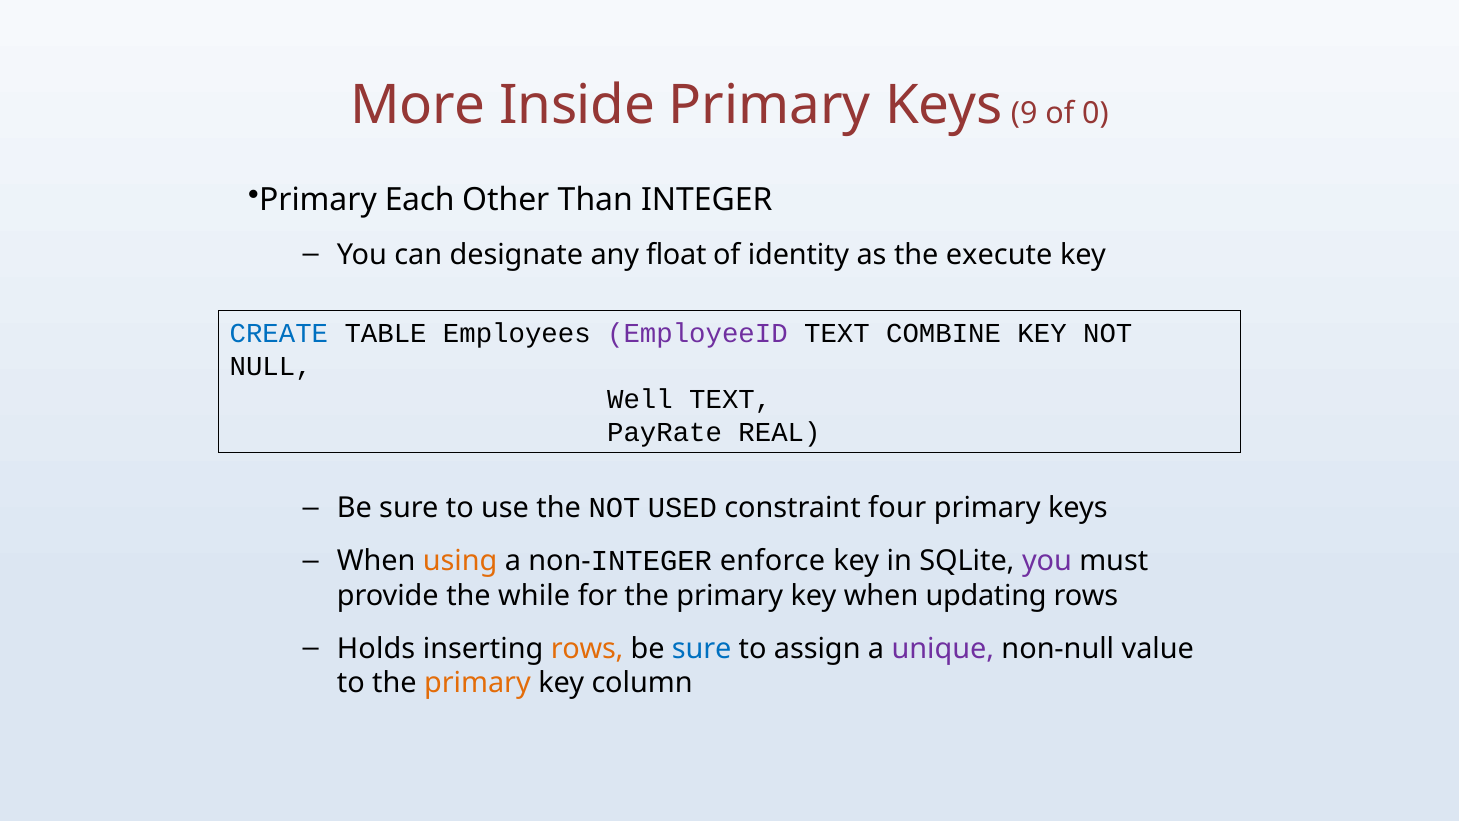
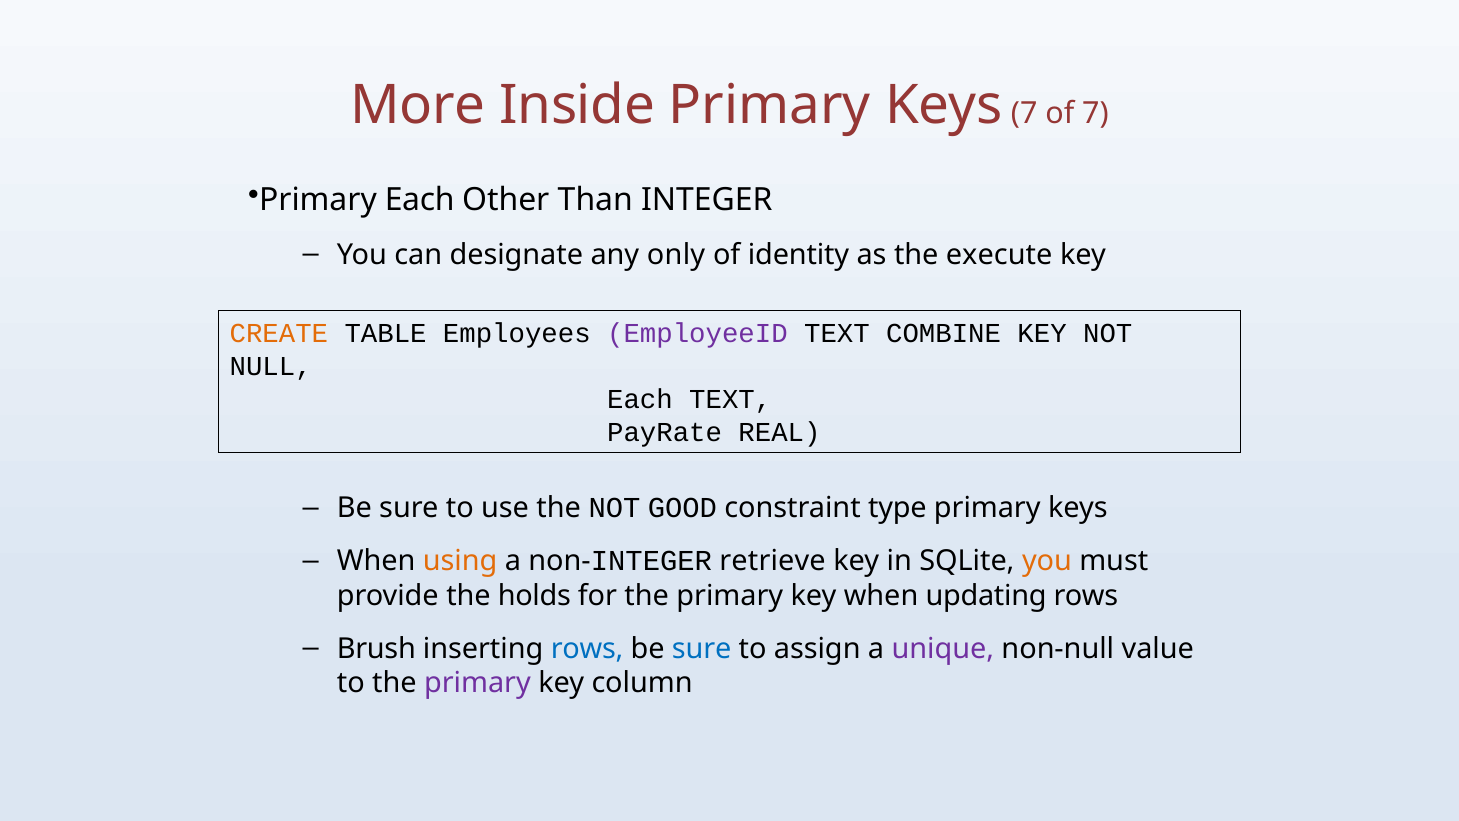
Keys 9: 9 -> 7
of 0: 0 -> 7
float: float -> only
CREATE colour: blue -> orange
Well at (640, 399): Well -> Each
USED: USED -> GOOD
four: four -> type
enforce: enforce -> retrieve
you at (1047, 561) colour: purple -> orange
while: while -> holds
Holds: Holds -> Brush
rows at (587, 648) colour: orange -> blue
primary at (477, 683) colour: orange -> purple
